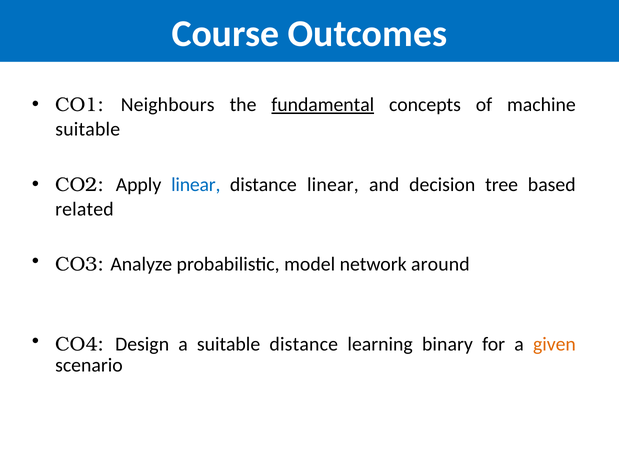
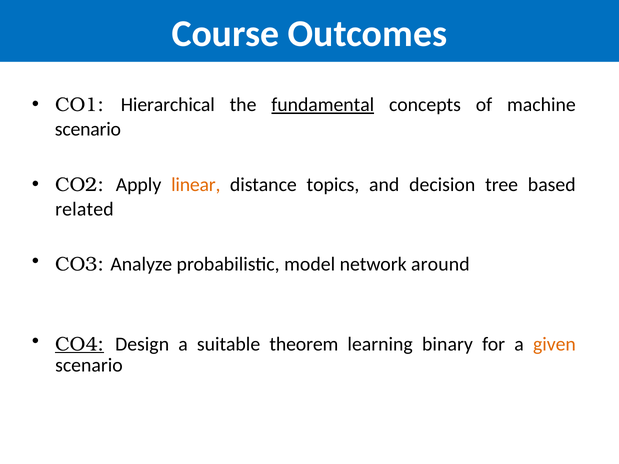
Neighbours: Neighbours -> Hierarchical
suitable at (88, 129): suitable -> scenario
linear at (196, 185) colour: blue -> orange
distance linear: linear -> topics
CO4 underline: none -> present
suitable distance: distance -> theorem
